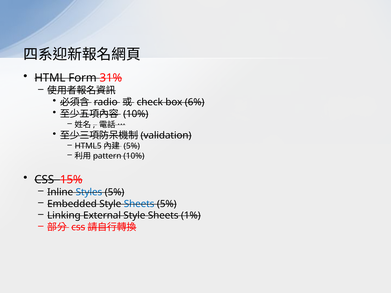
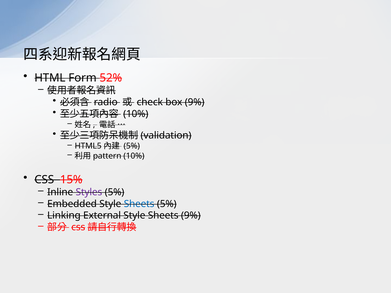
31%: 31% -> 52%
box 6%: 6% -> 9%
Styles colour: blue -> purple
Sheets 1%: 1% -> 9%
